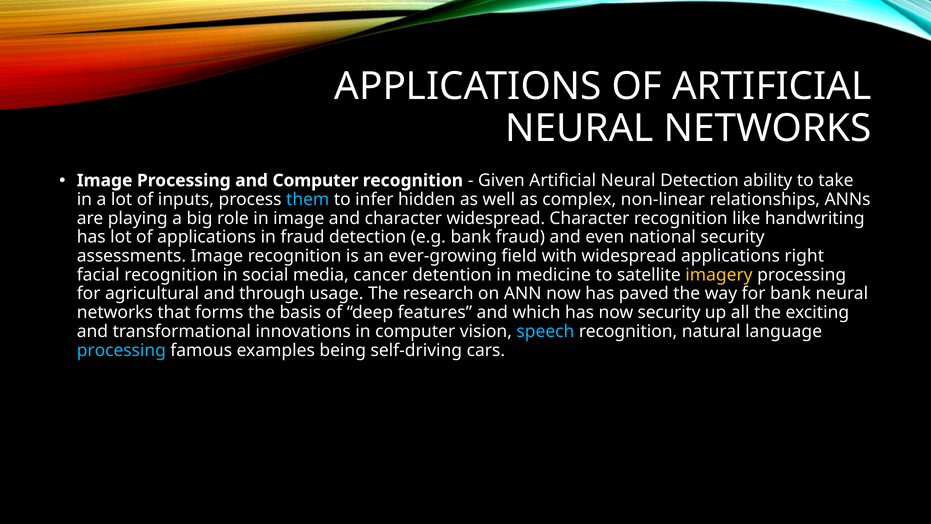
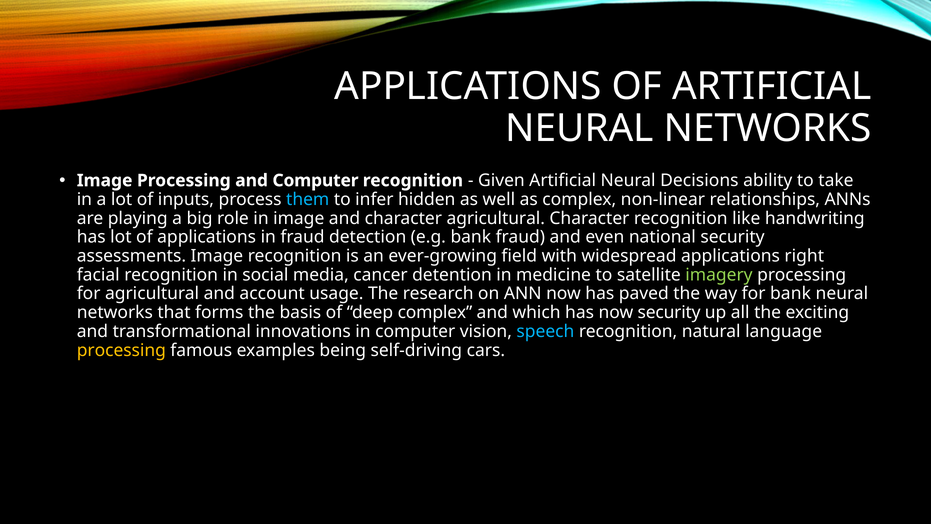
Neural Detection: Detection -> Decisions
character widespread: widespread -> agricultural
imagery colour: yellow -> light green
through: through -> account
deep features: features -> complex
processing at (121, 350) colour: light blue -> yellow
